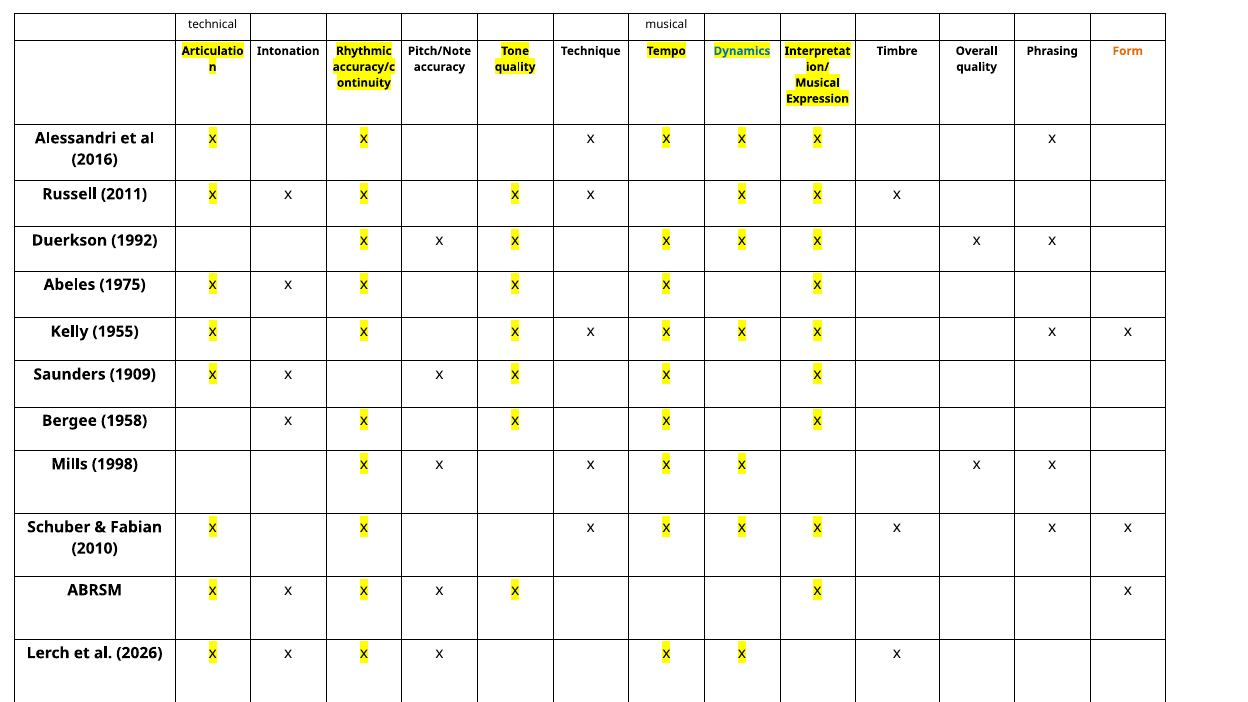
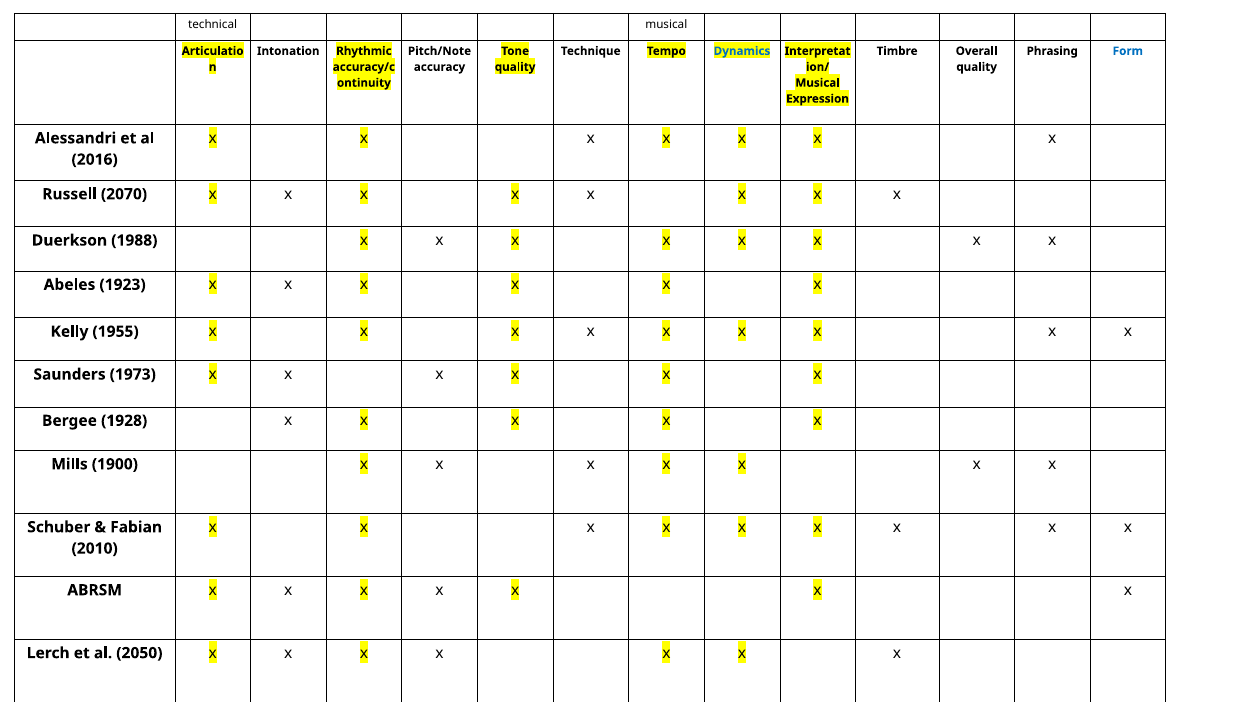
Form colour: orange -> blue
2011: 2011 -> 2070
1992: 1992 -> 1988
1975: 1975 -> 1923
1909: 1909 -> 1973
1958: 1958 -> 1928
1998: 1998 -> 1900
2026: 2026 -> 2050
